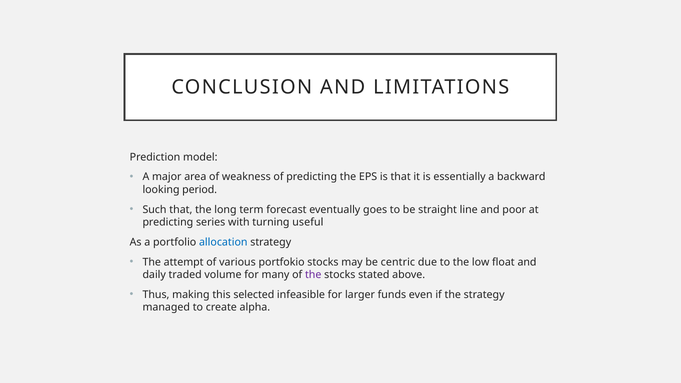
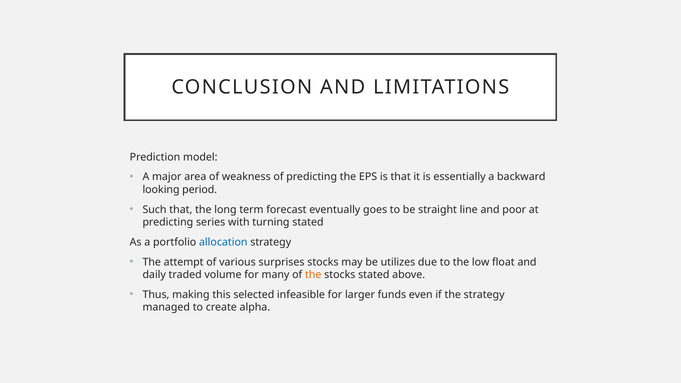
turning useful: useful -> stated
portfokio: portfokio -> surprises
centric: centric -> utilizes
the at (313, 275) colour: purple -> orange
